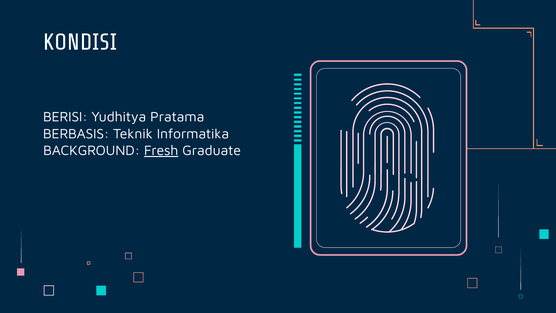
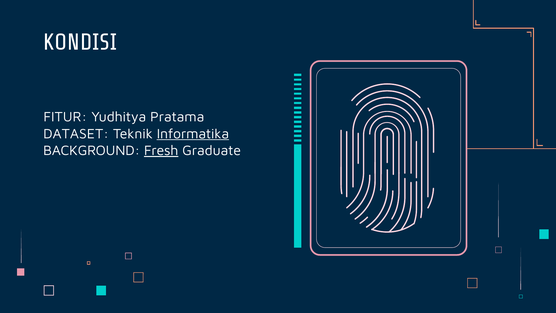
BERISI: BERISI -> FITUR
BERBASIS: BERBASIS -> DATASET
Informatika underline: none -> present
